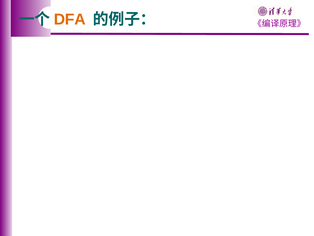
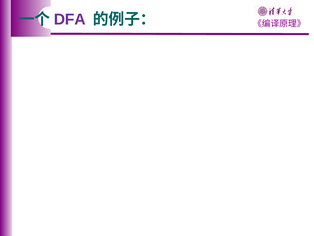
DFA at (70, 19) colour: orange -> purple
